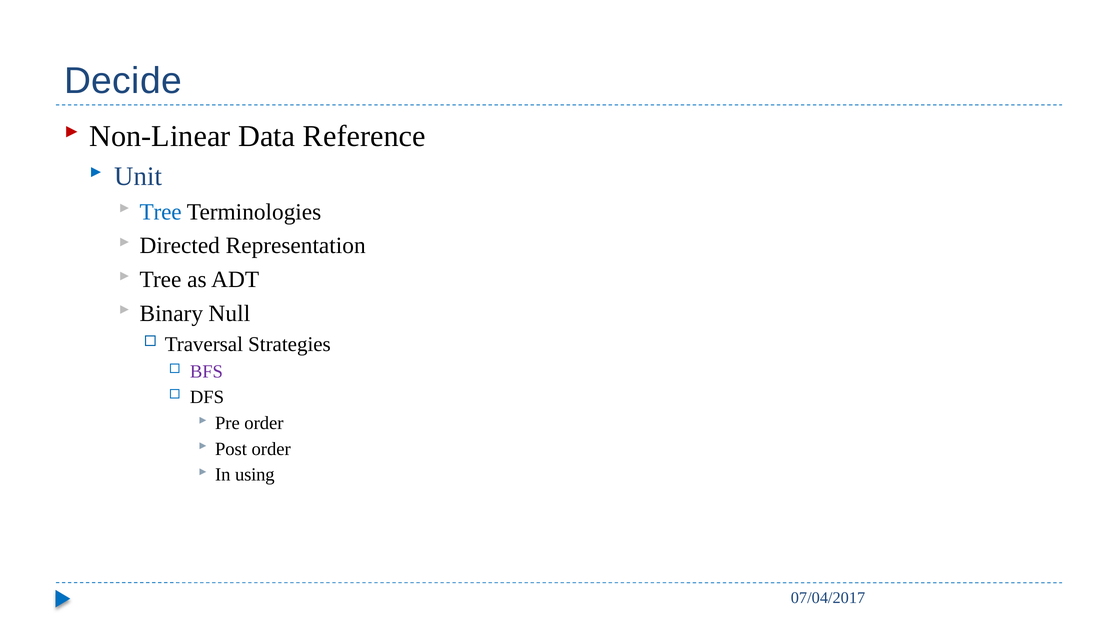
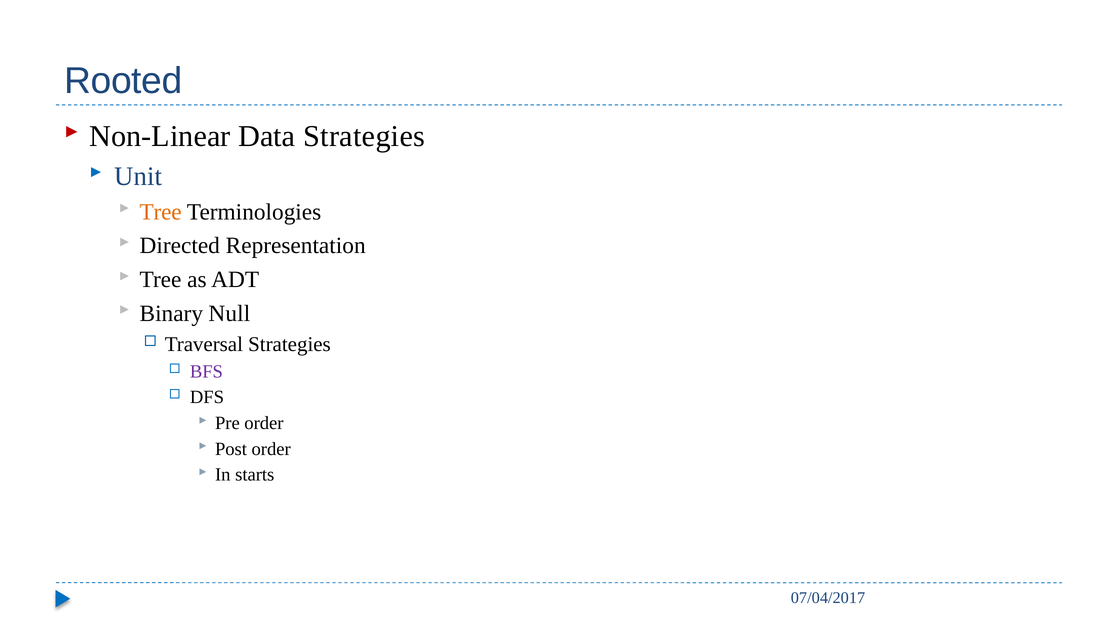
Decide: Decide -> Rooted
Data Reference: Reference -> Strategies
Tree at (161, 212) colour: blue -> orange
using: using -> starts
